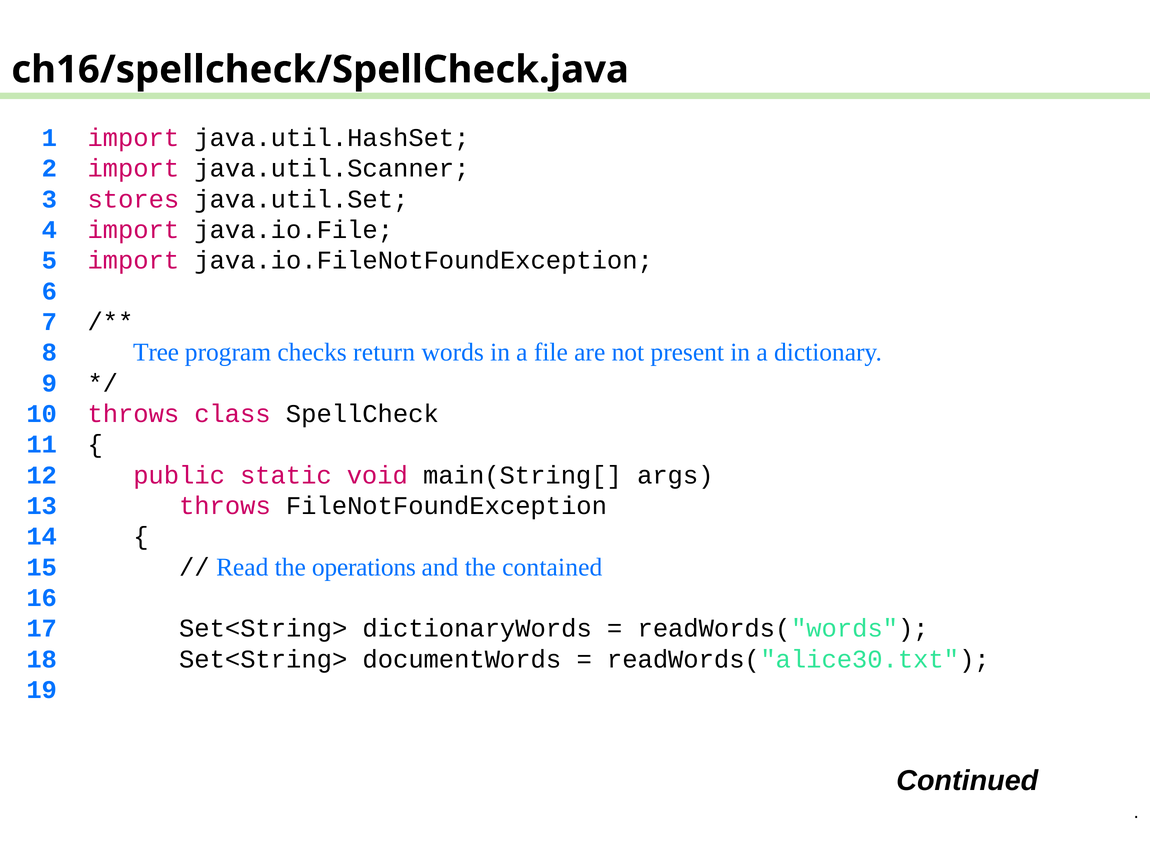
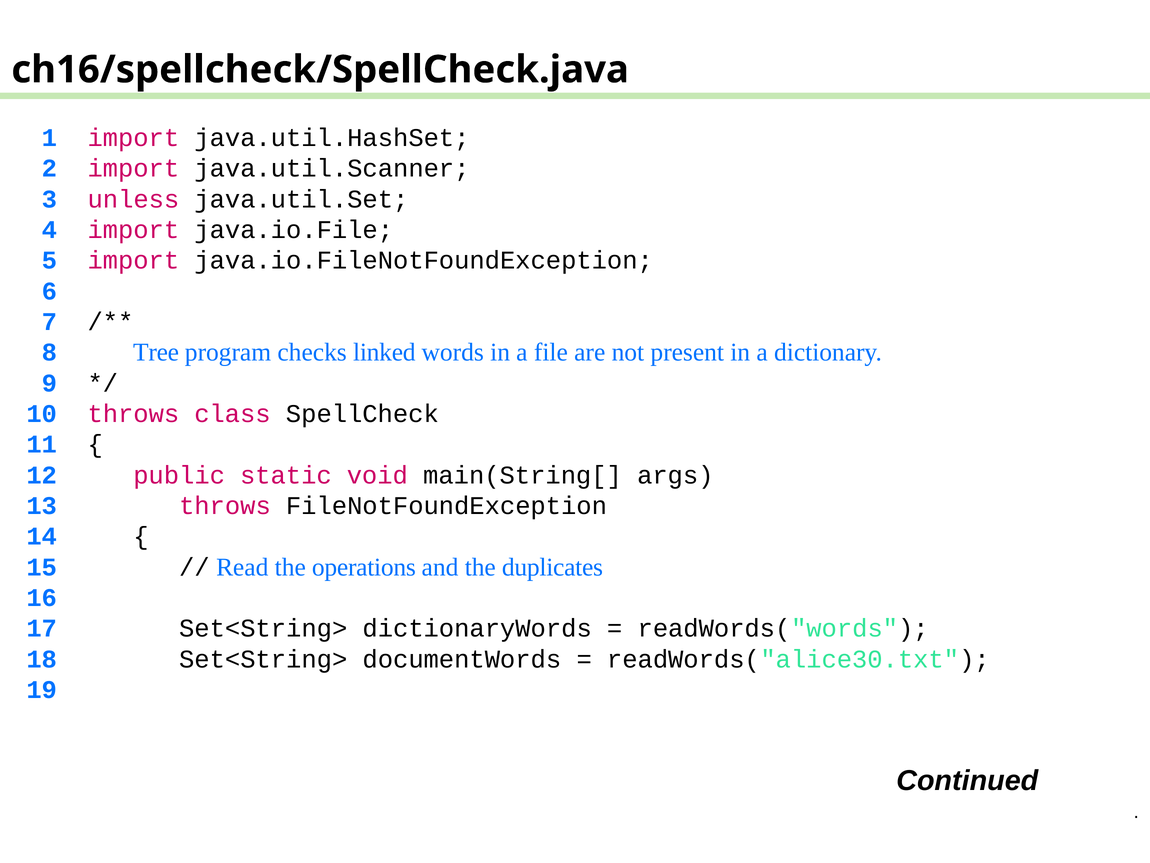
stores: stores -> unless
return: return -> linked
contained: contained -> duplicates
